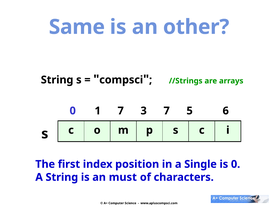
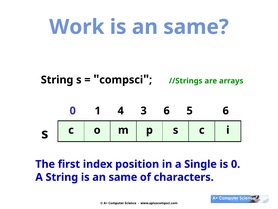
Same: Same -> Work
other at (196, 27): other -> same
1 7: 7 -> 4
3 7: 7 -> 6
String is an must: must -> same
